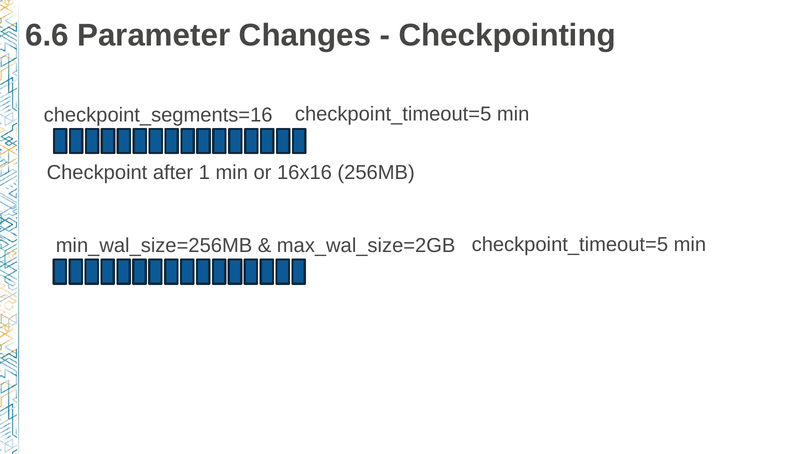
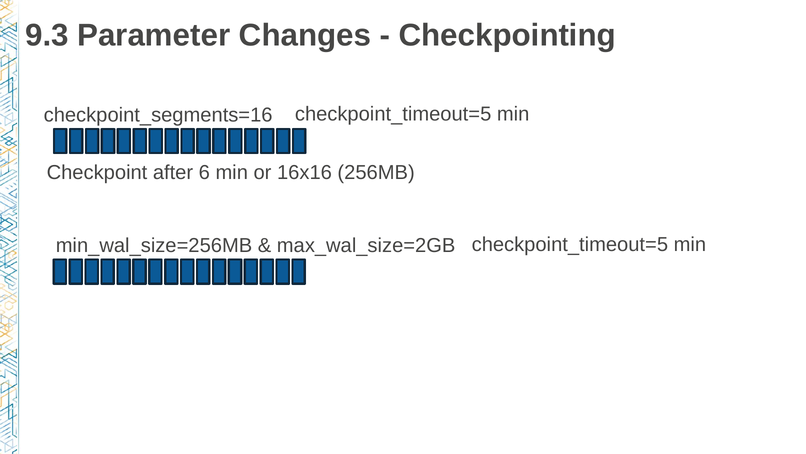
6.6: 6.6 -> 9.3
1: 1 -> 6
